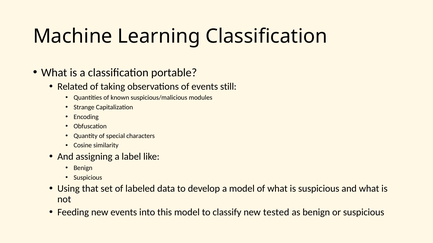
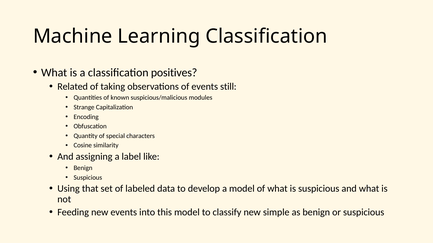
portable: portable -> positives
tested: tested -> simple
